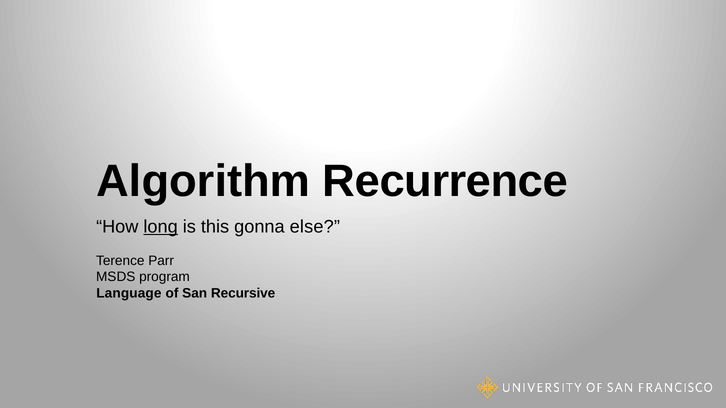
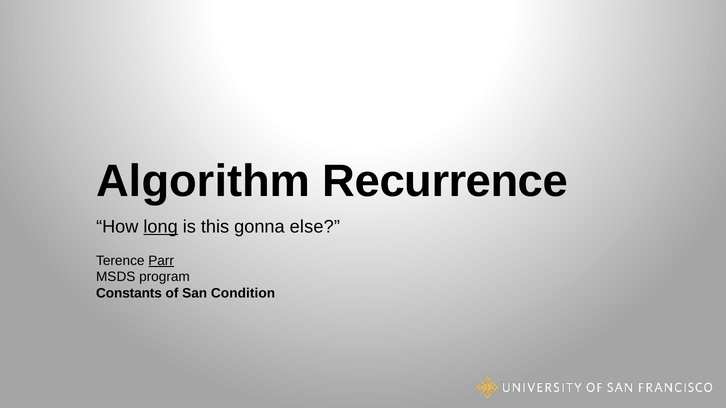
Parr underline: none -> present
Language: Language -> Constants
Recursive: Recursive -> Condition
